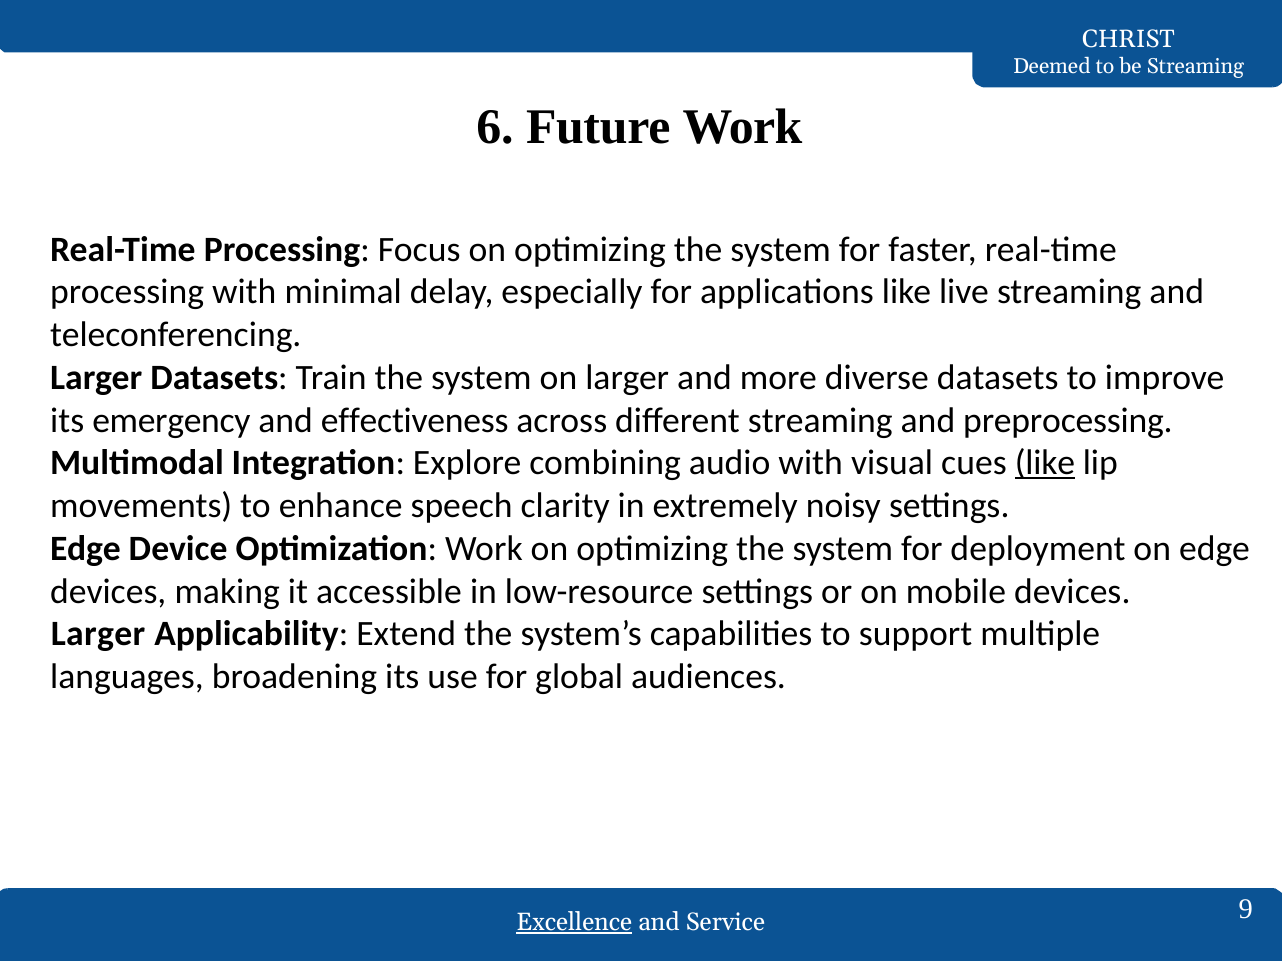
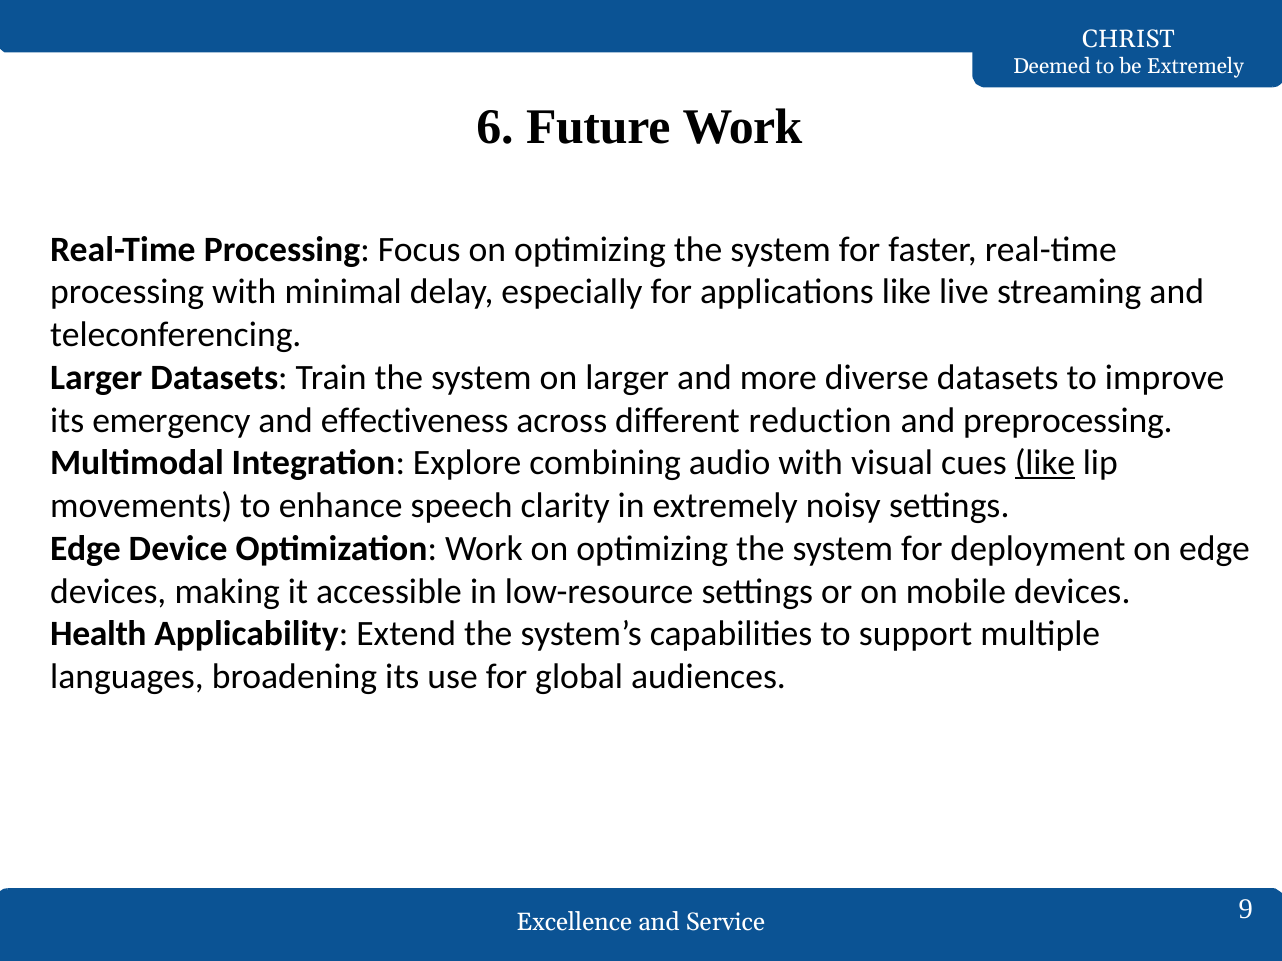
be Streaming: Streaming -> Extremely
different streaming: streaming -> reduction
Larger at (98, 634): Larger -> Health
Excellence underline: present -> none
